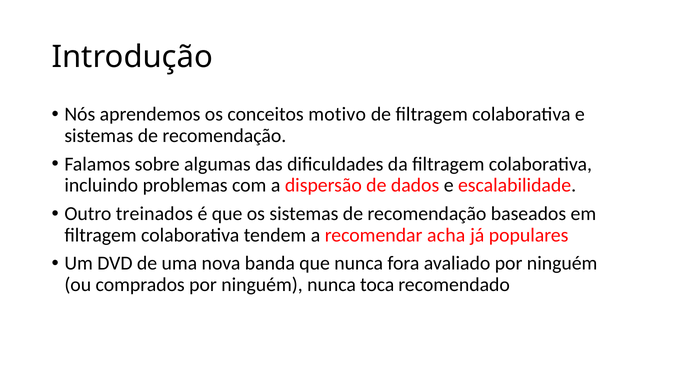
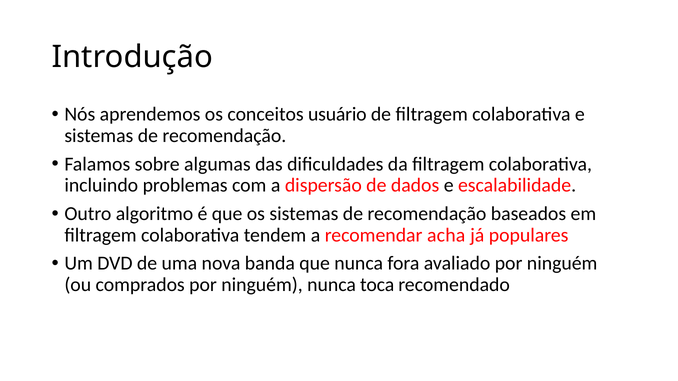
motivo: motivo -> usuário
treinados: treinados -> algoritmo
